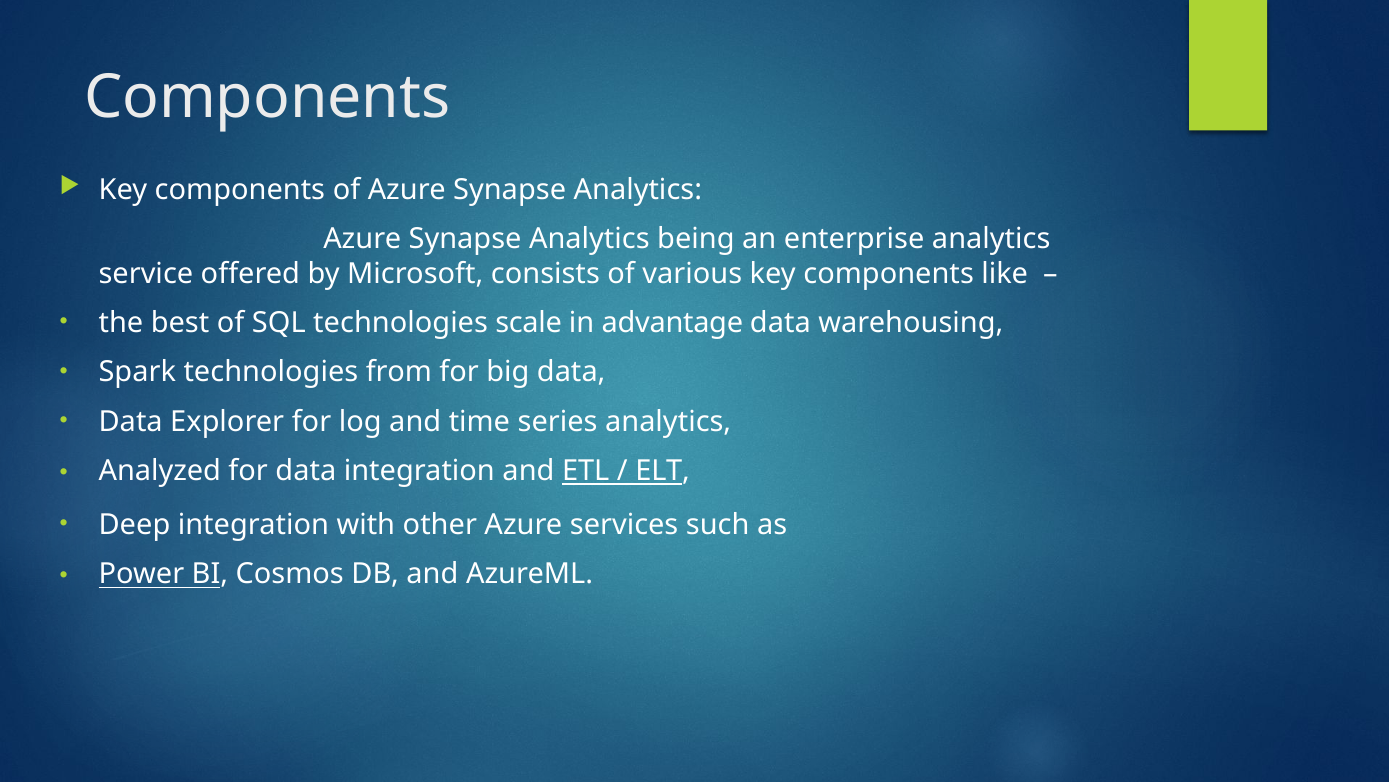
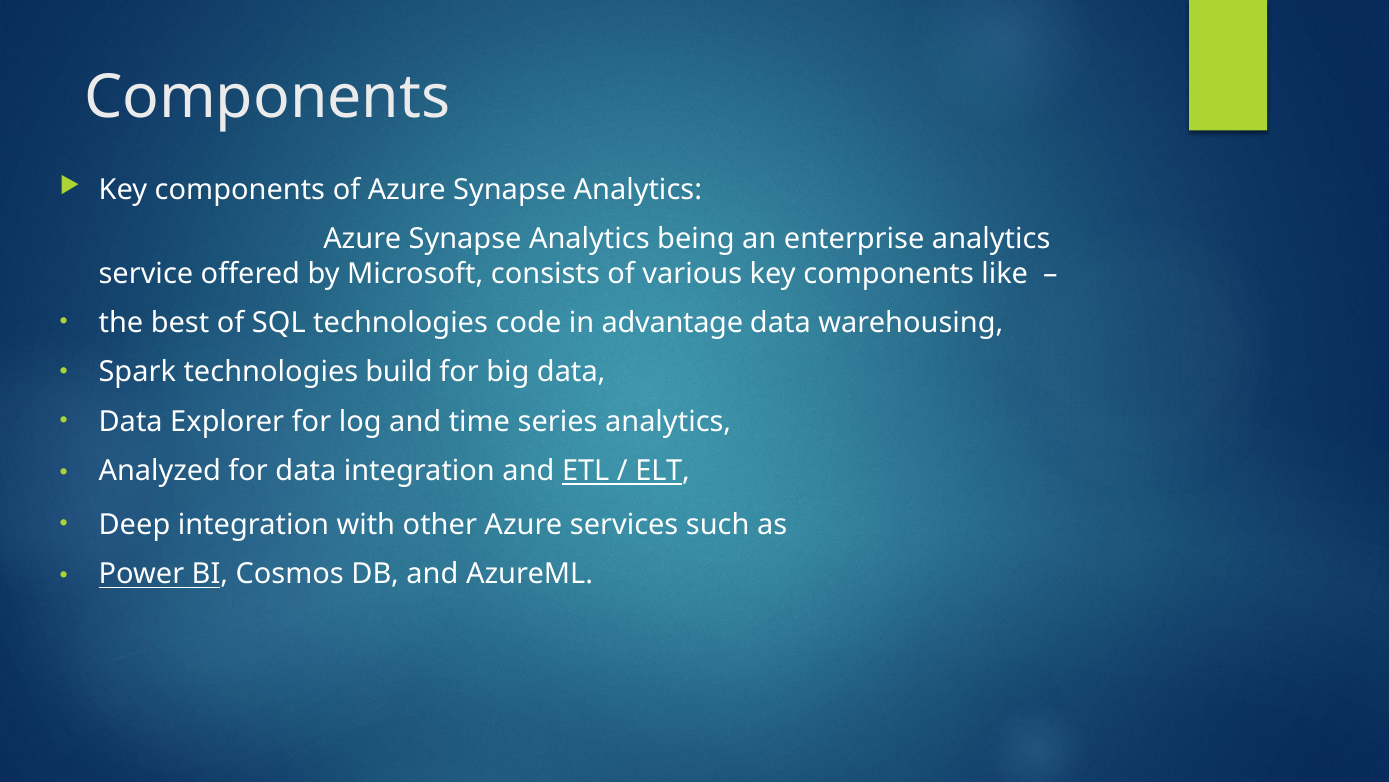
scale: scale -> code
from: from -> build
